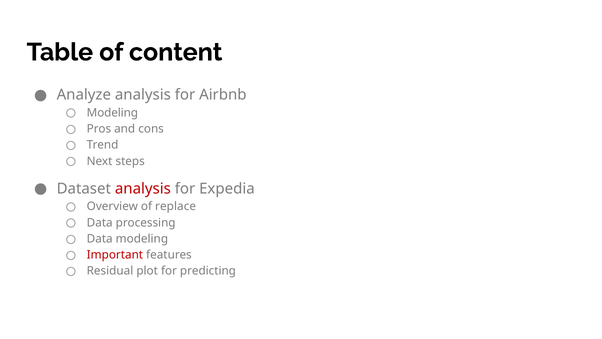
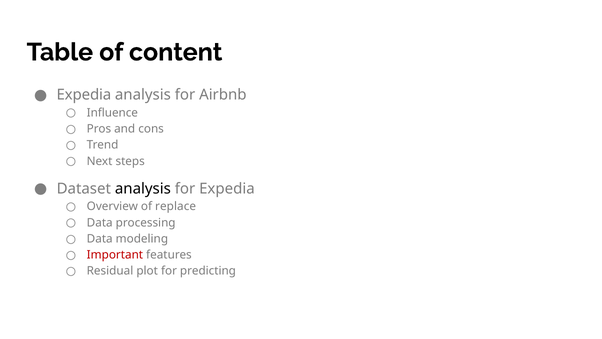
Analyze at (84, 95): Analyze -> Expedia
Modeling at (112, 113): Modeling -> Influence
analysis at (143, 188) colour: red -> black
